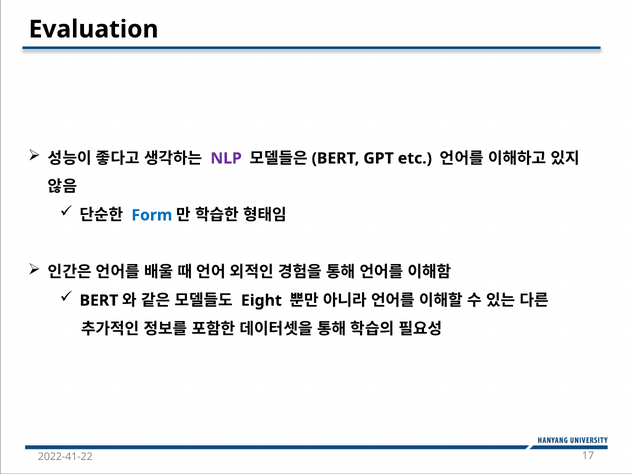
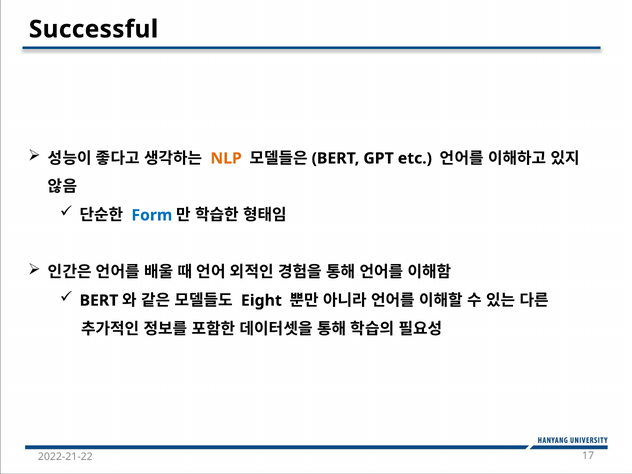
Evaluation: Evaluation -> Successful
NLP colour: purple -> orange
2022-41-22: 2022-41-22 -> 2022-21-22
